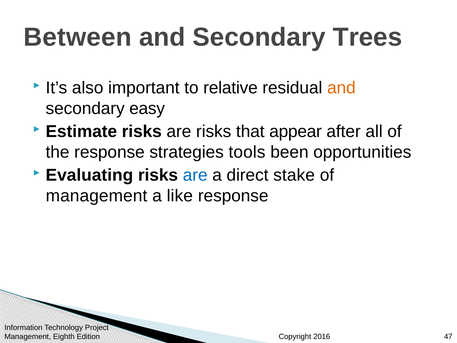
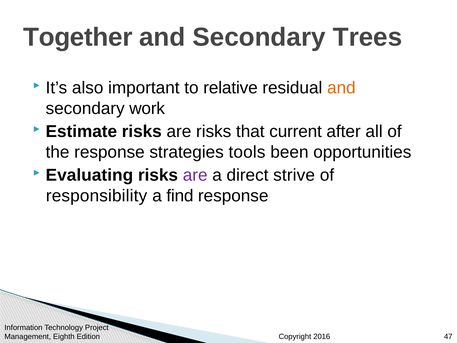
Between: Between -> Together
easy: easy -> work
appear: appear -> current
are at (195, 175) colour: blue -> purple
stake: stake -> strive
management at (97, 196): management -> responsibility
like: like -> find
